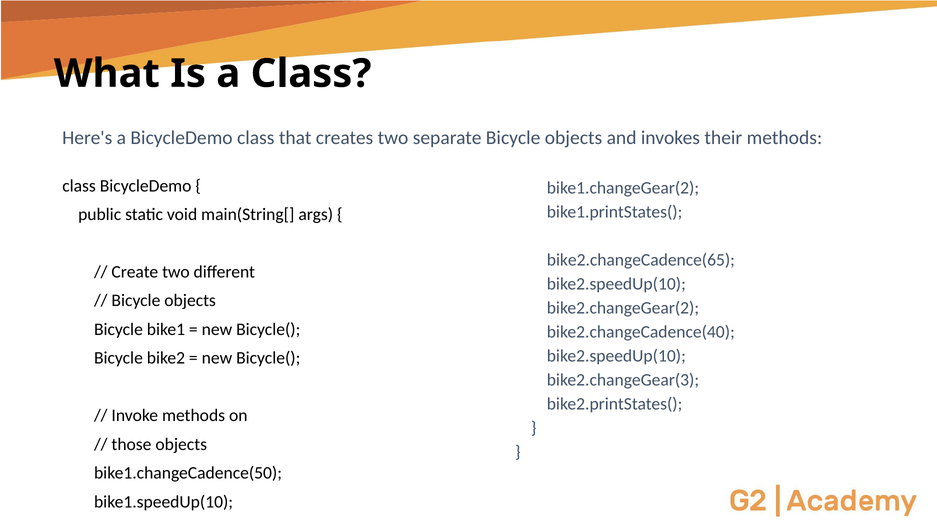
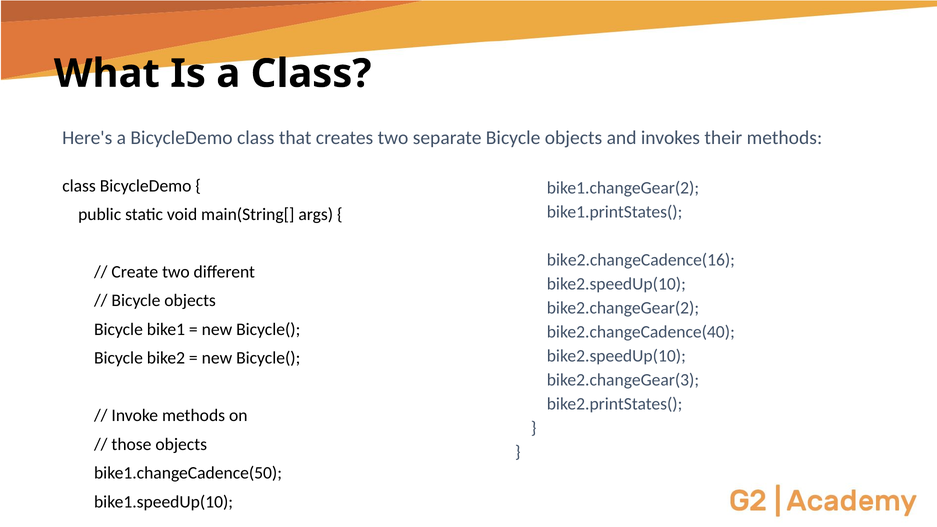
bike2.changeCadence(65: bike2.changeCadence(65 -> bike2.changeCadence(16
